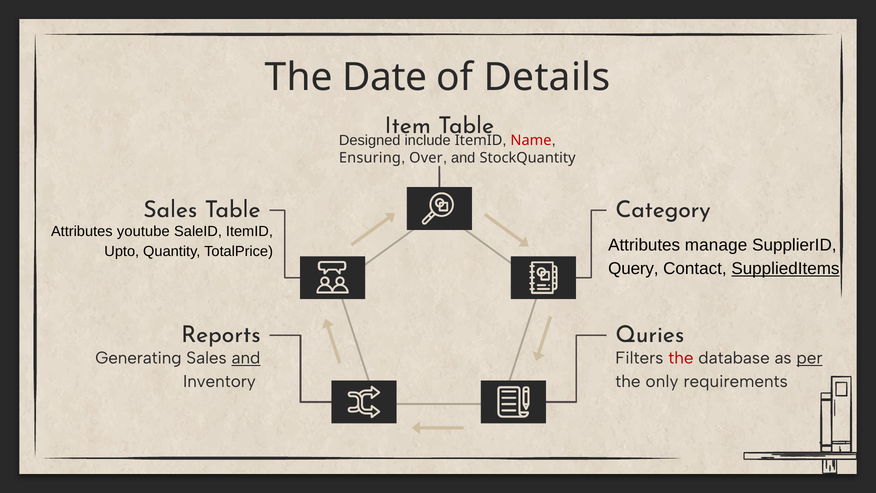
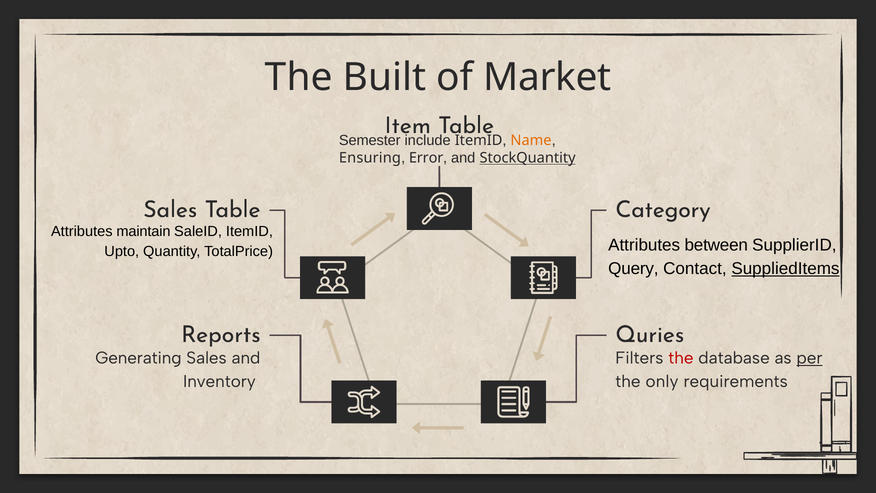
Date: Date -> Built
Details: Details -> Market
Designed: Designed -> Semester
Name colour: red -> orange
Over: Over -> Error
StockQuantity underline: none -> present
youtube: youtube -> maintain
manage: manage -> between
and at (246, 358) underline: present -> none
